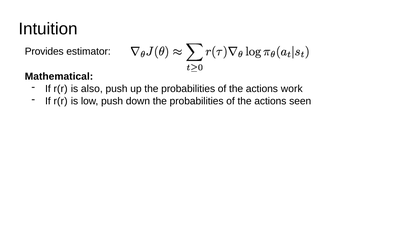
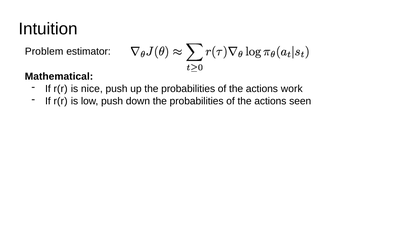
Provides: Provides -> Problem
also: also -> nice
